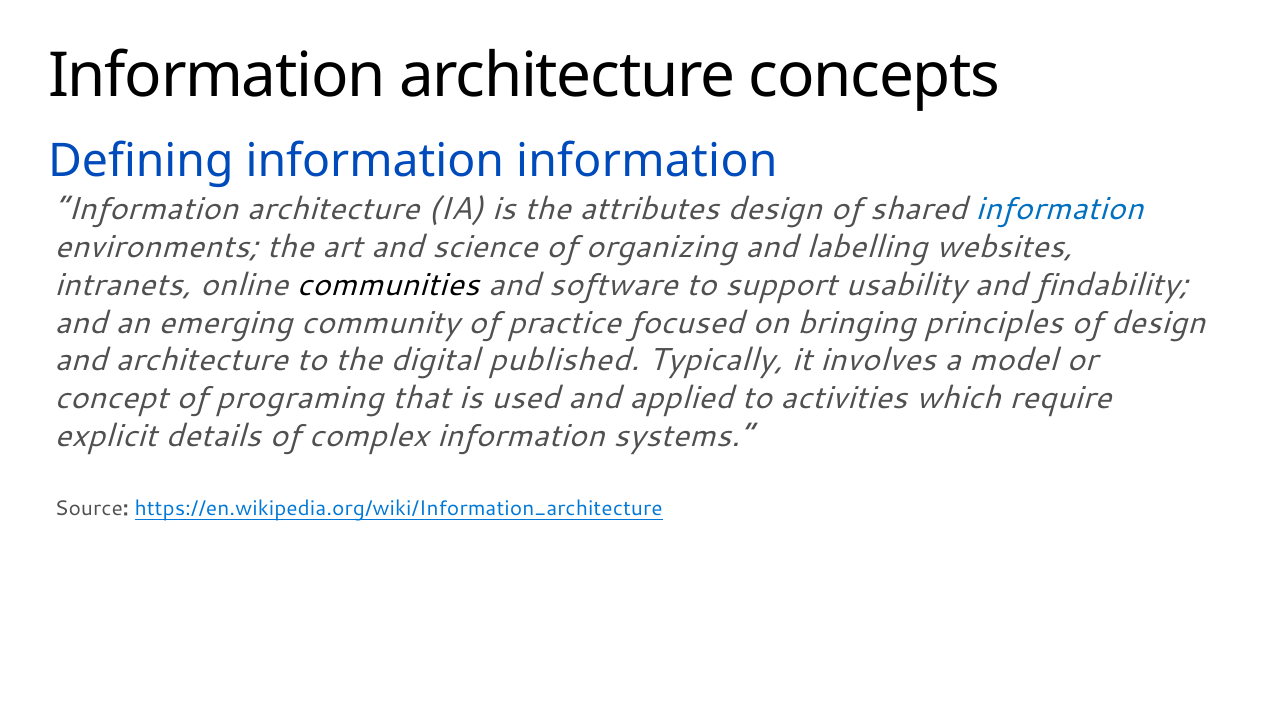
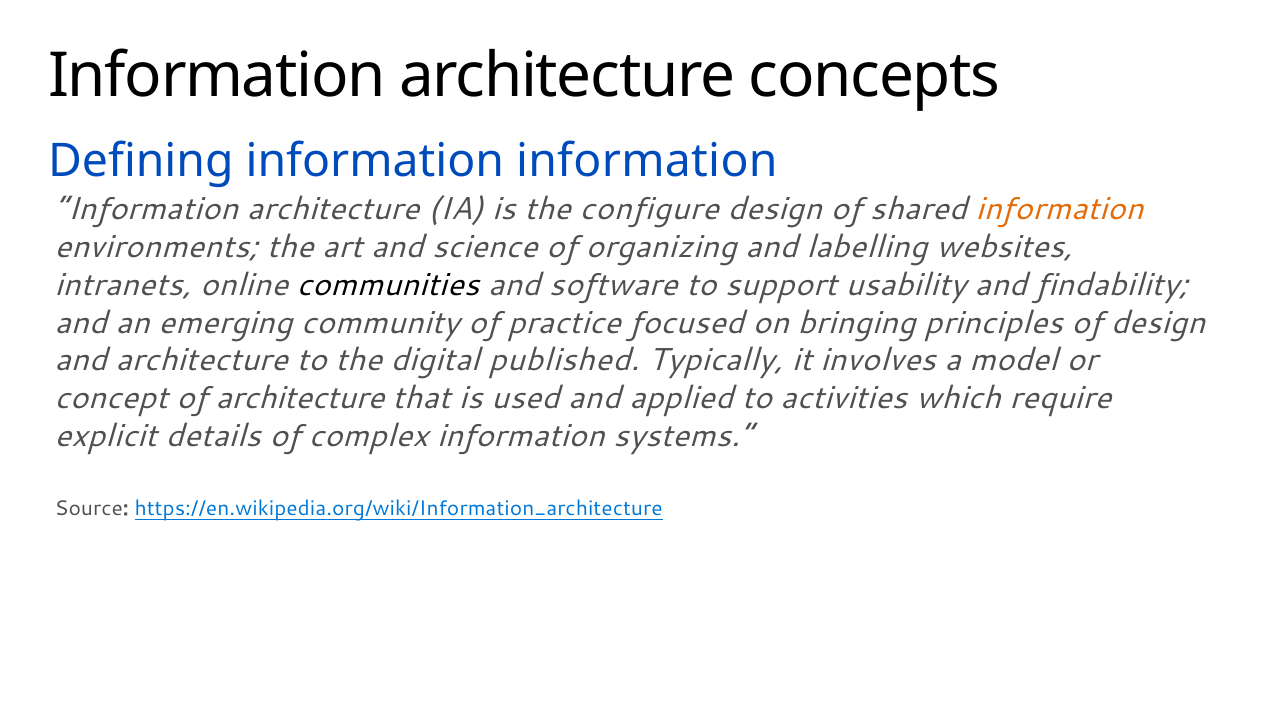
attributes: attributes -> configure
information at (1060, 209) colour: blue -> orange
of programing: programing -> architecture
